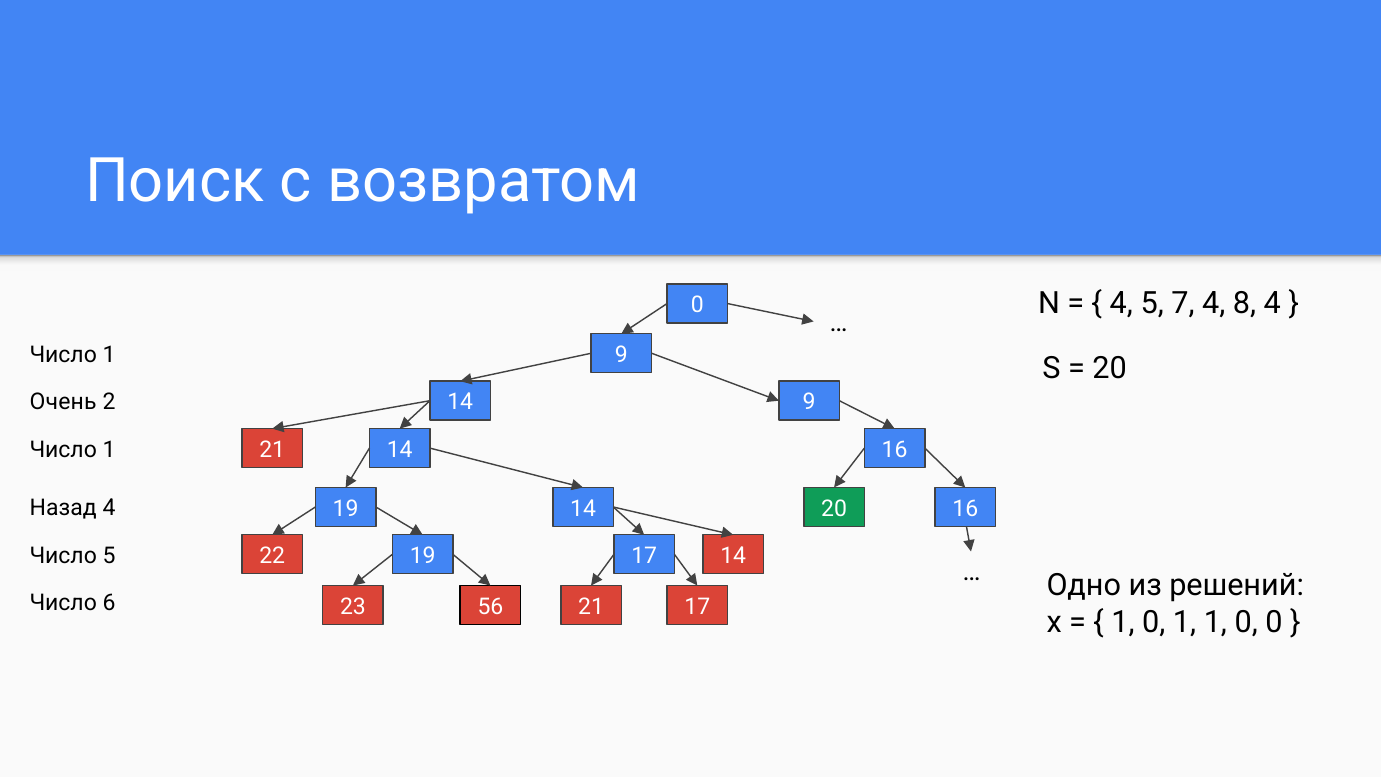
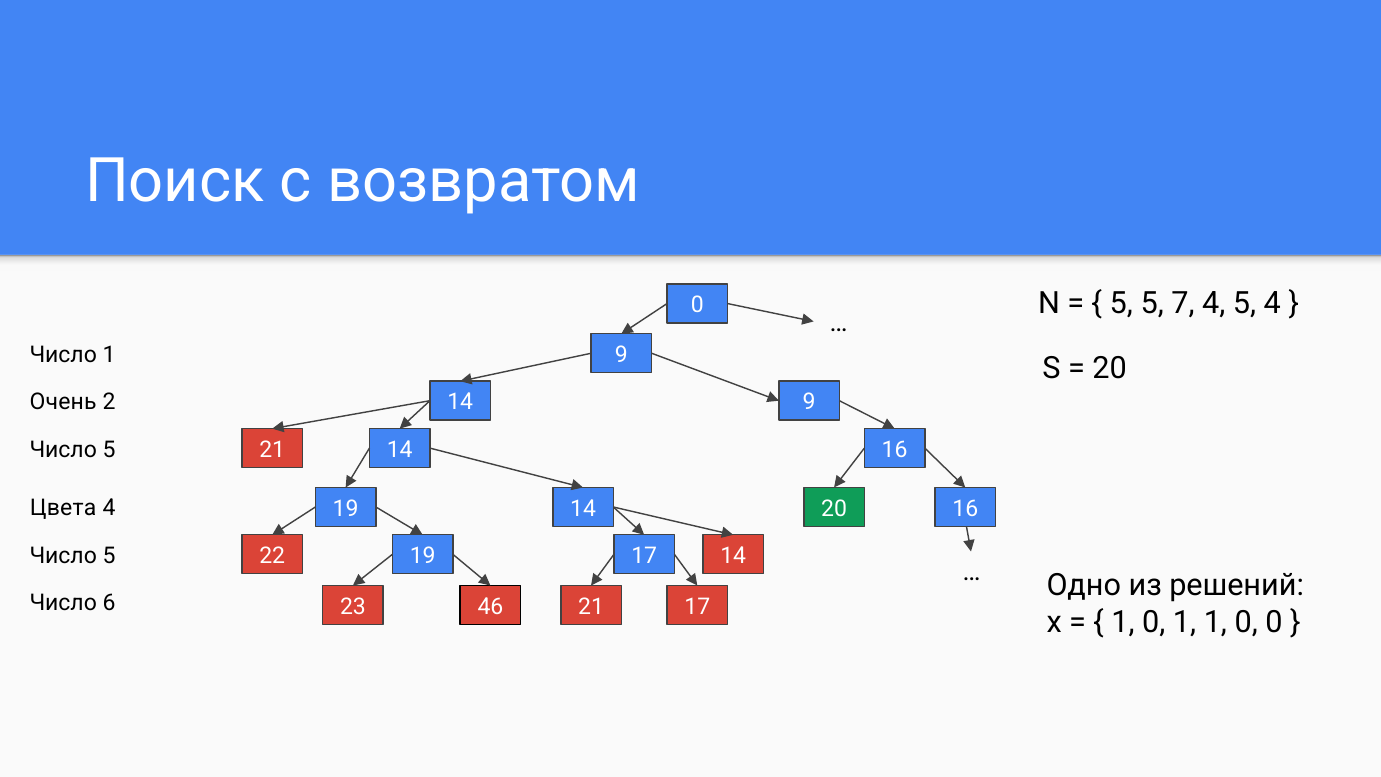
4 at (1121, 303): 4 -> 5
4 8: 8 -> 5
1 at (109, 449): 1 -> 5
Назад: Назад -> Цвета
56: 56 -> 46
